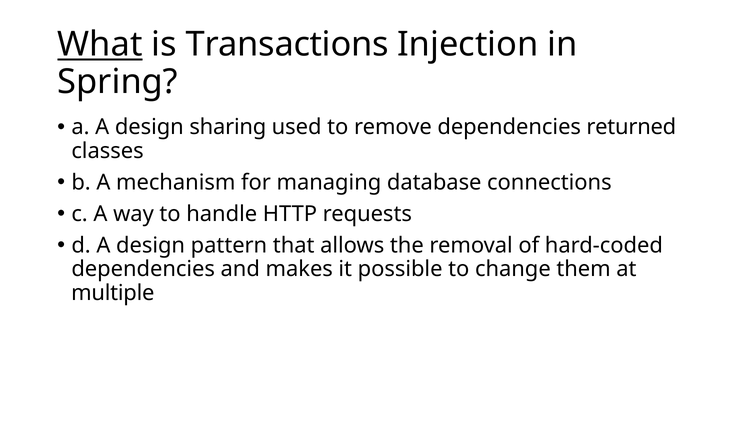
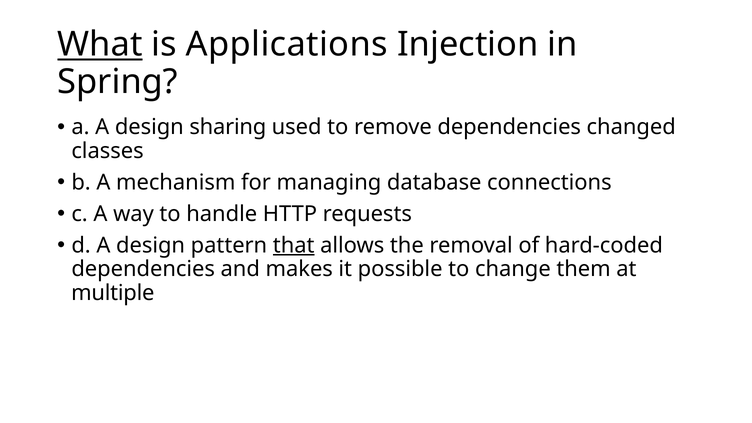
Transactions: Transactions -> Applications
returned: returned -> changed
that underline: none -> present
